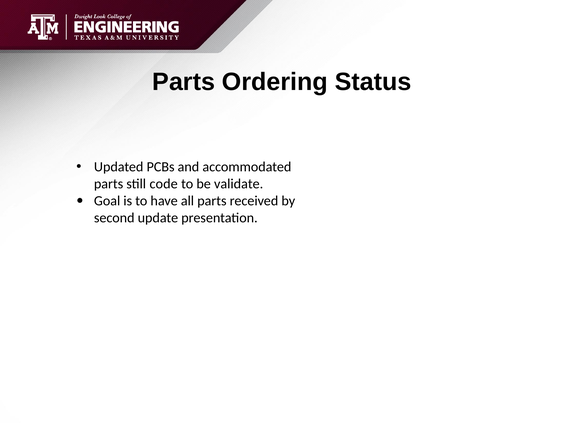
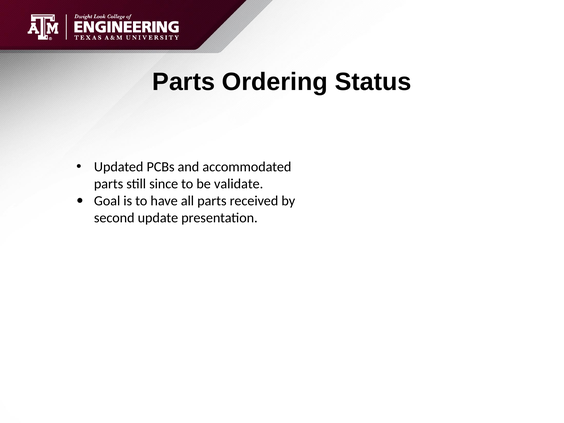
code: code -> since
